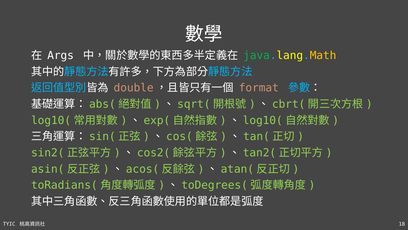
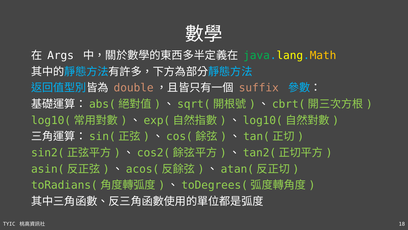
format: format -> suffix
